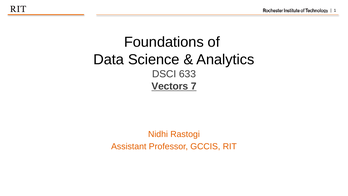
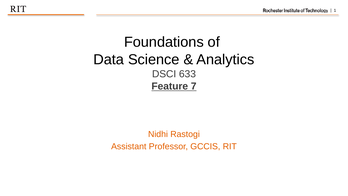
Vectors: Vectors -> Feature
